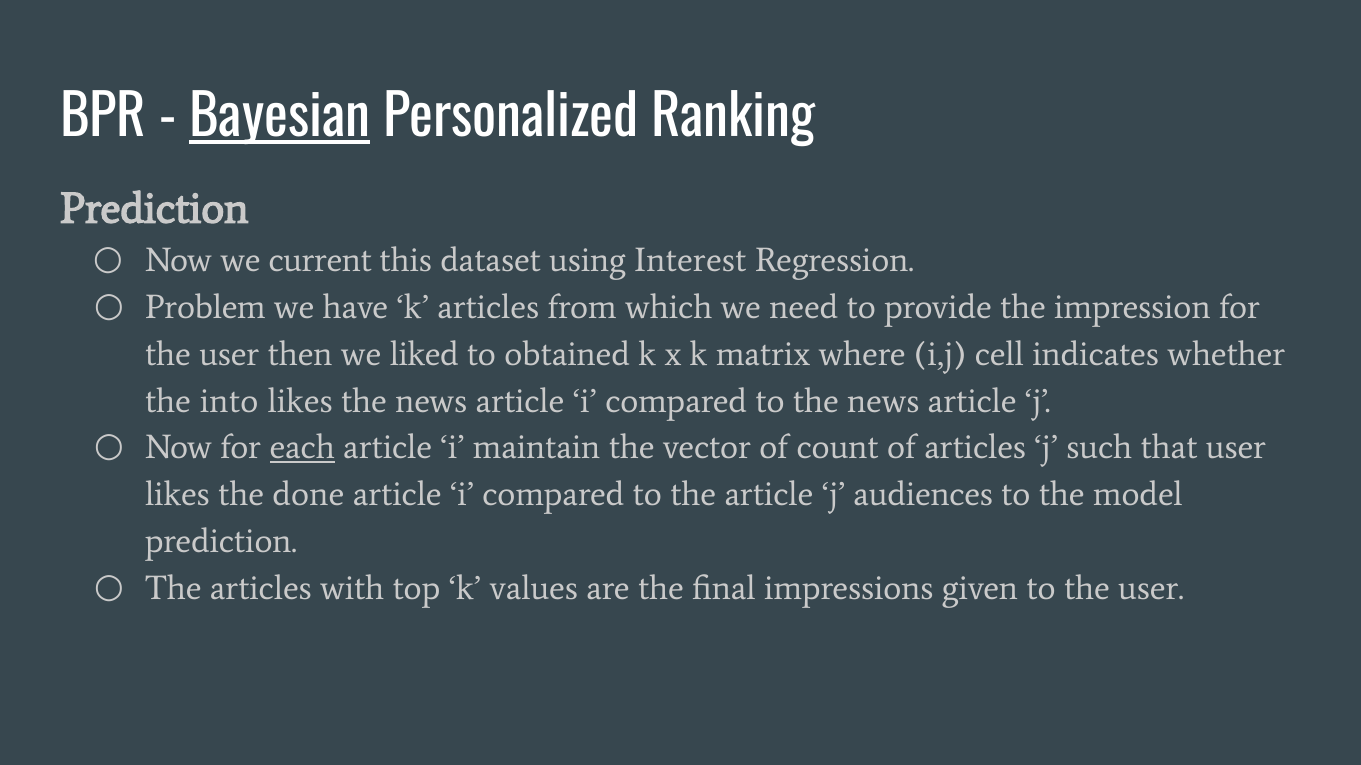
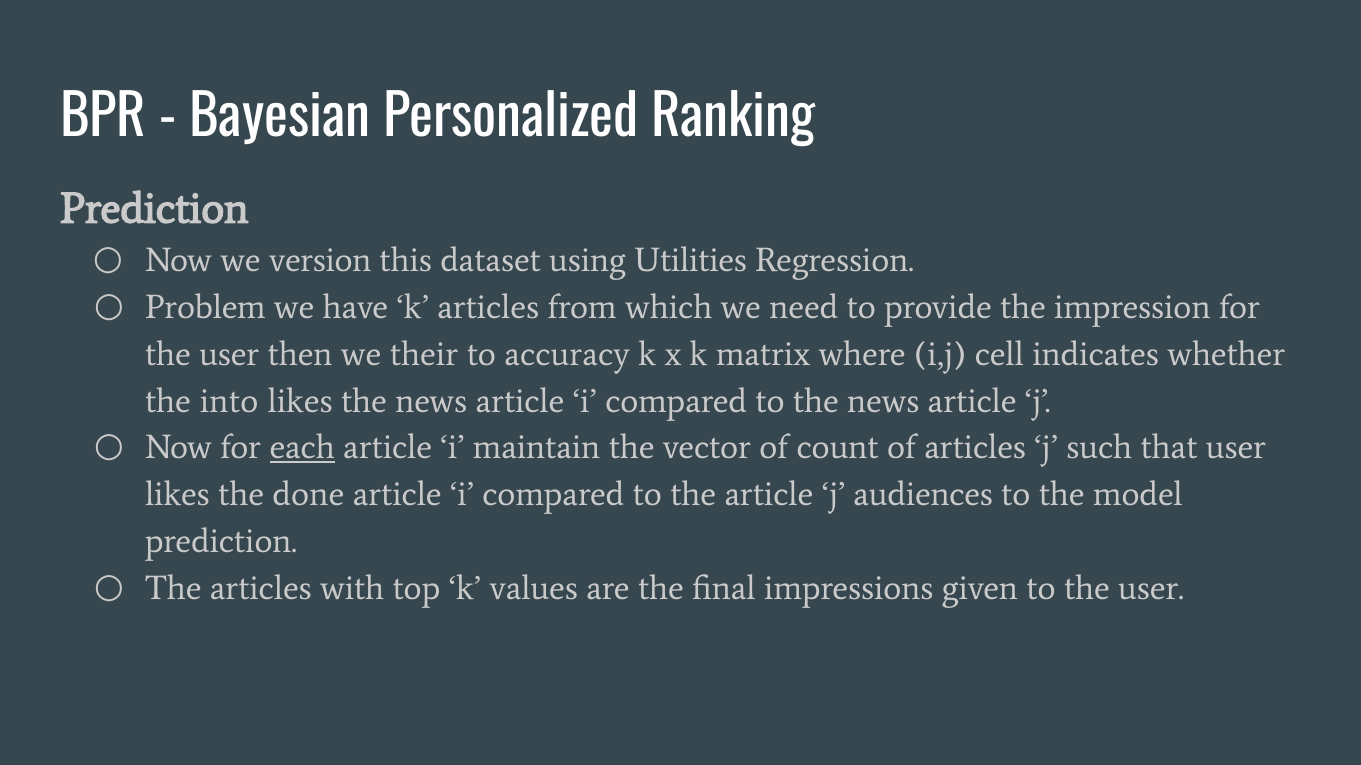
Bayesian underline: present -> none
current: current -> version
Interest: Interest -> Utilities
liked: liked -> their
obtained: obtained -> accuracy
